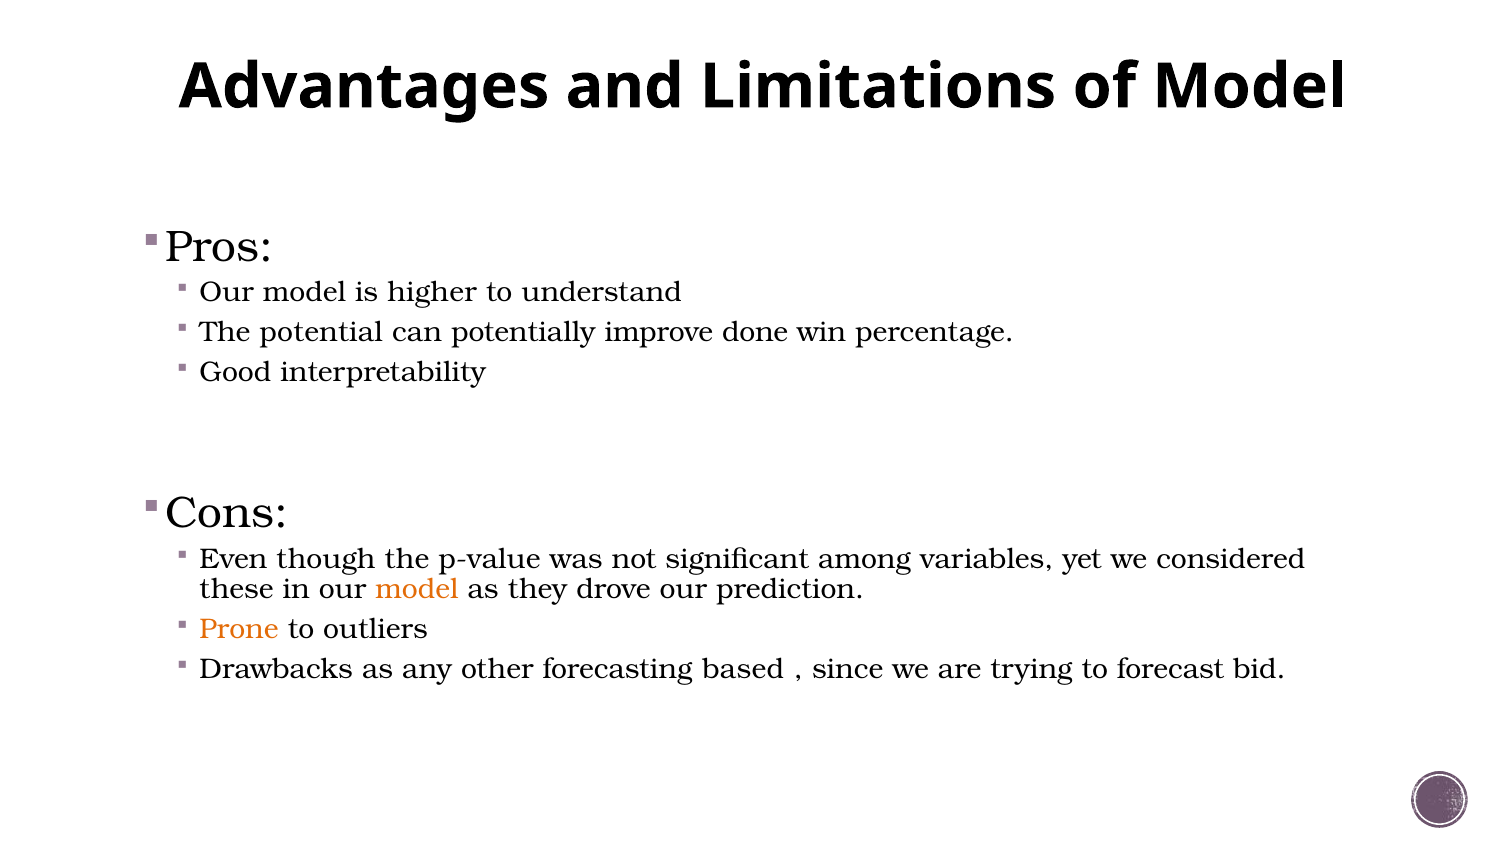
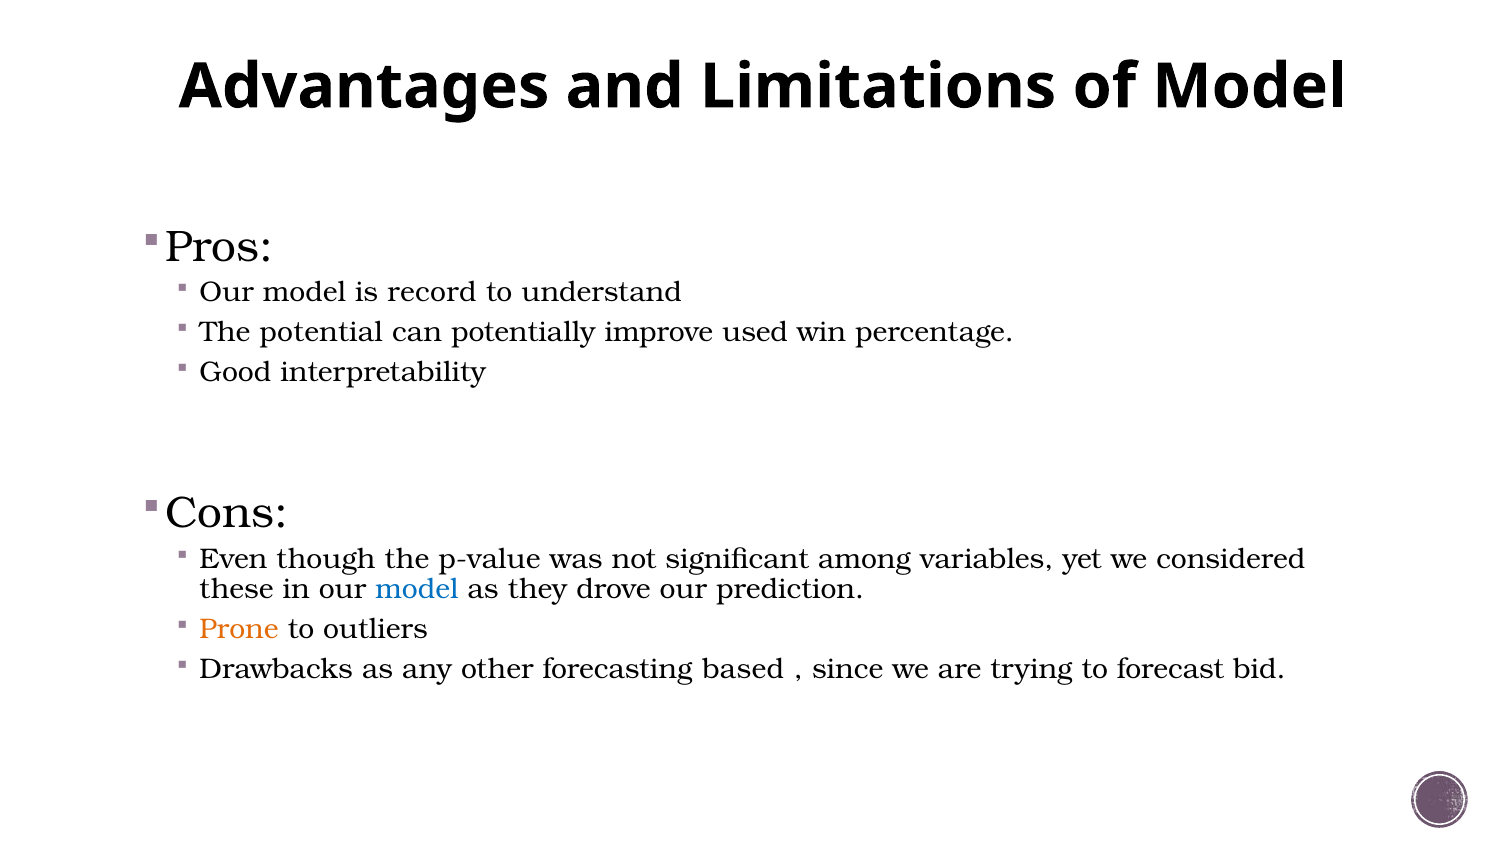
higher: higher -> record
done: done -> used
model at (417, 589) colour: orange -> blue
